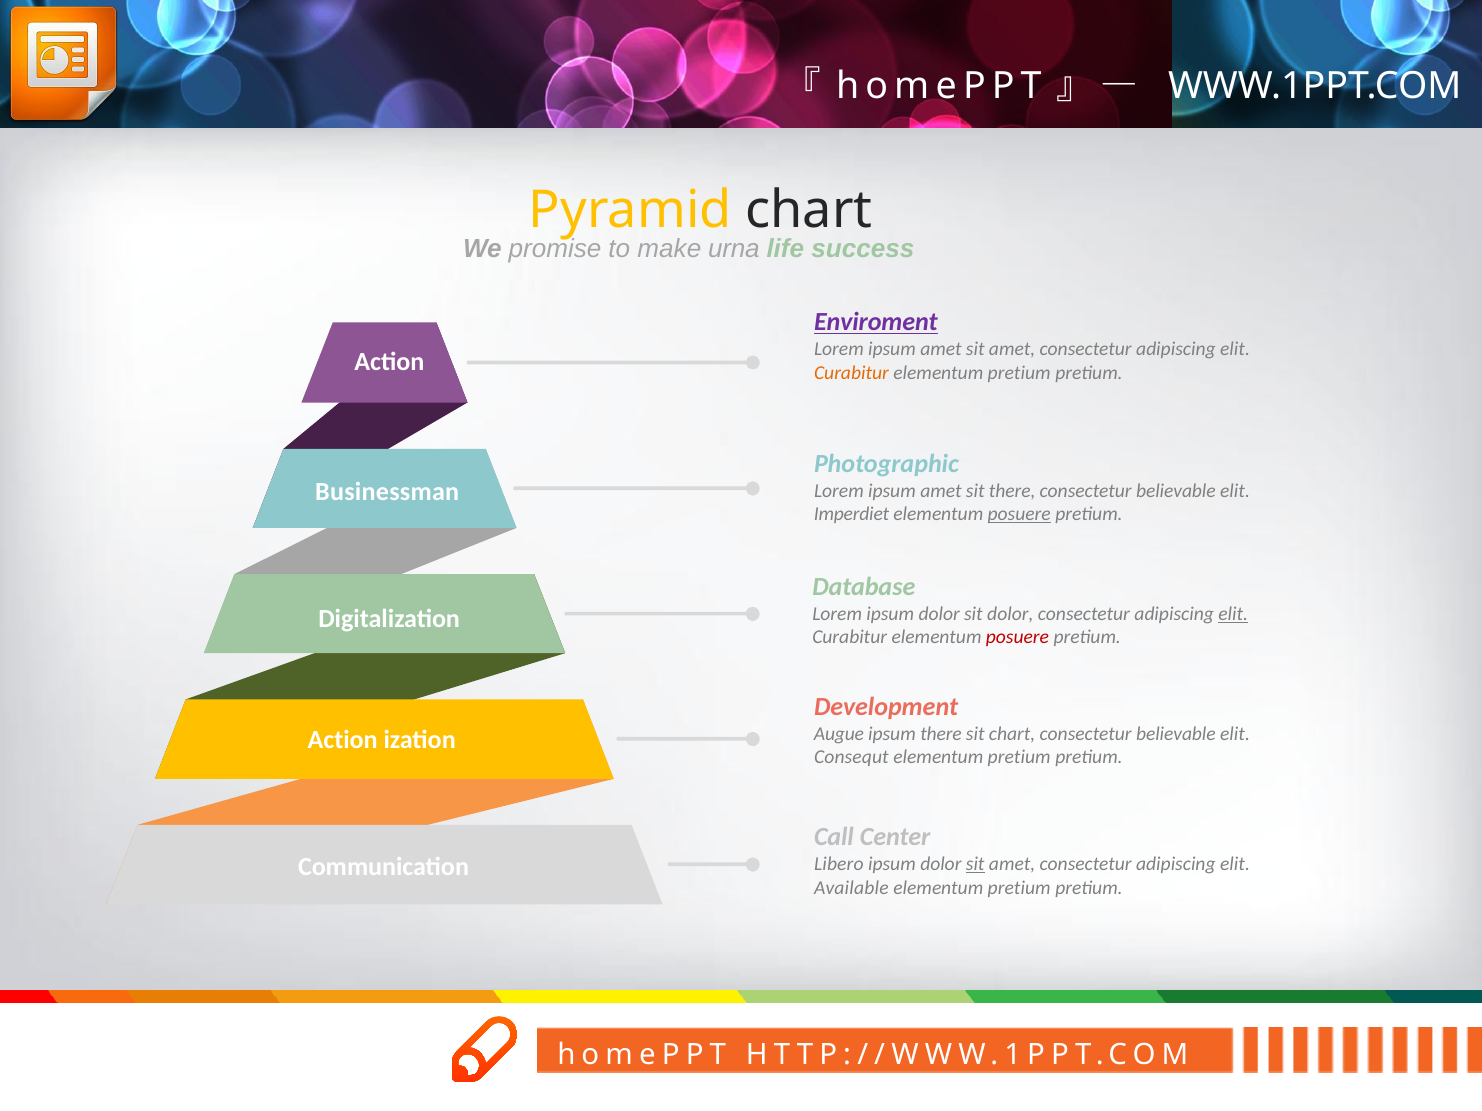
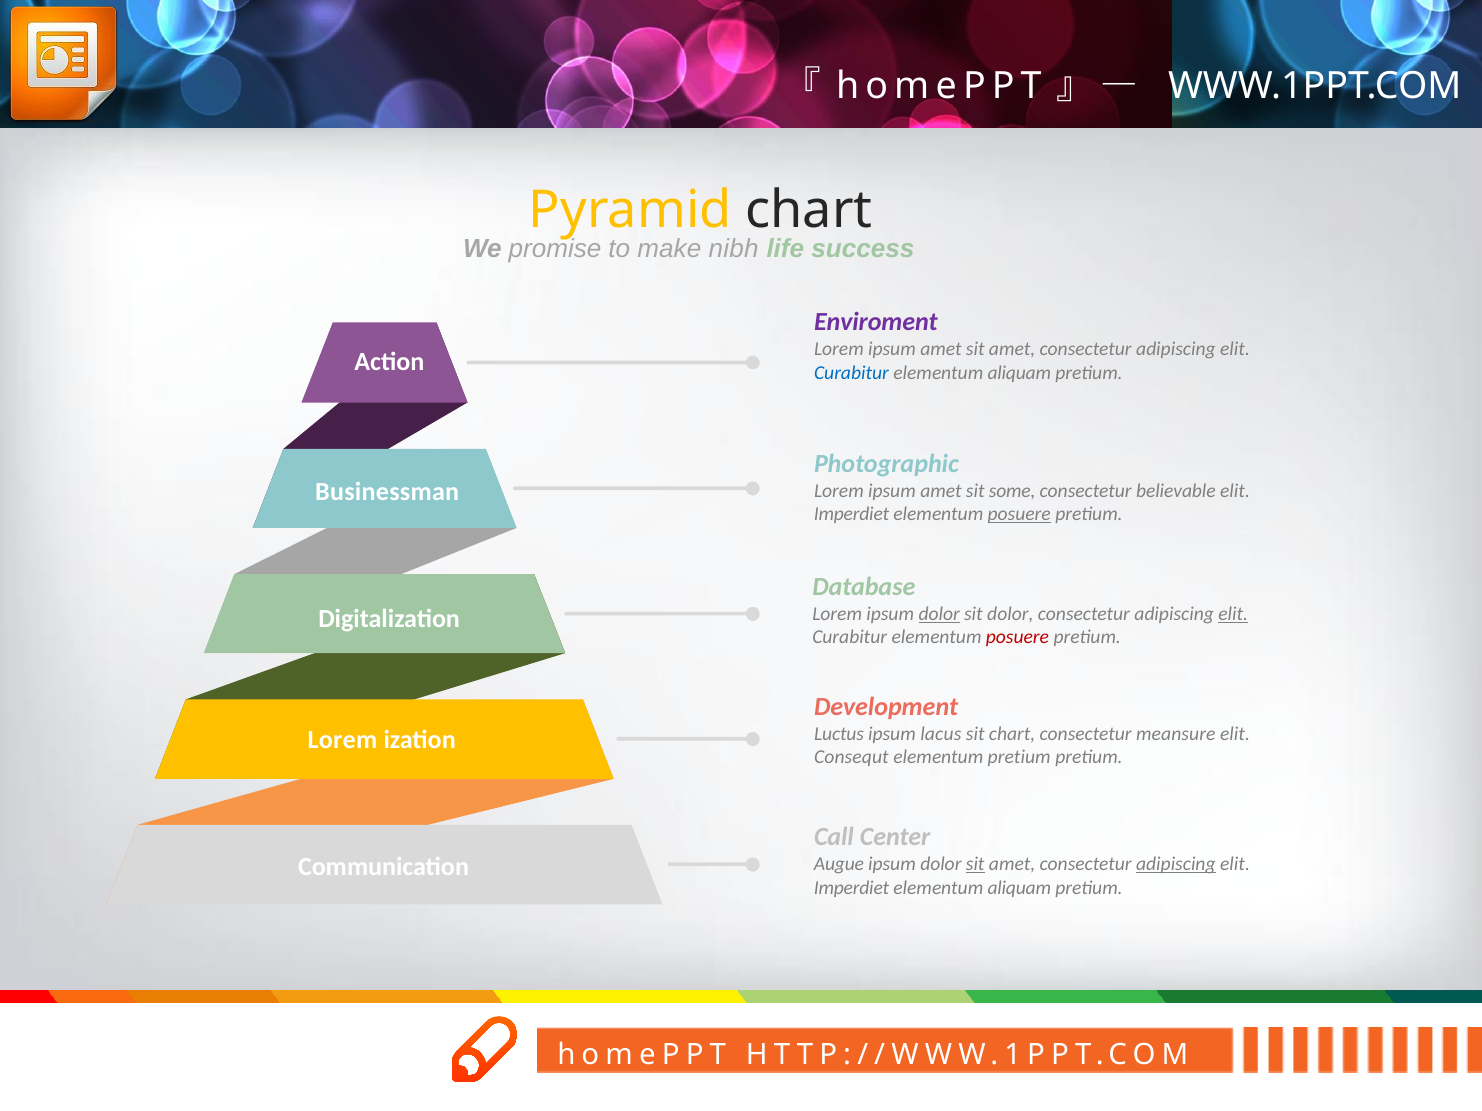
urna: urna -> nibh
Enviroment underline: present -> none
Curabitur at (851, 373) colour: orange -> blue
pretium at (1019, 373): pretium -> aliquam
sit there: there -> some
dolor at (939, 614) underline: none -> present
Augue: Augue -> Luctus
ipsum there: there -> lacus
believable at (1176, 734): believable -> meansure
Action at (343, 741): Action -> Lorem
Libero: Libero -> Augue
adipiscing at (1176, 864) underline: none -> present
Available at (851, 888): Available -> Imperdiet
pretium at (1019, 888): pretium -> aliquam
